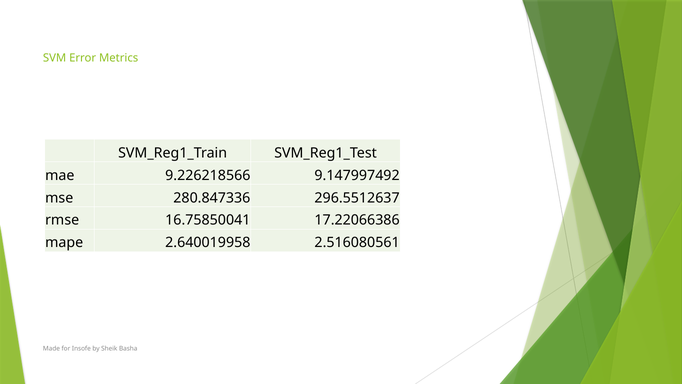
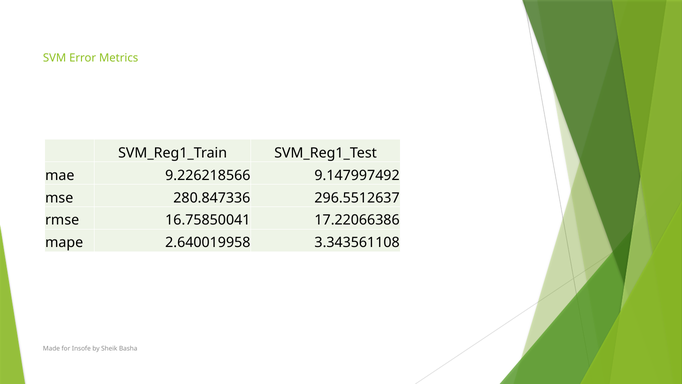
2.516080561: 2.516080561 -> 3.343561108
